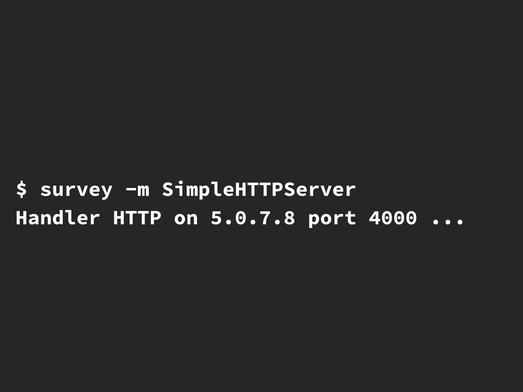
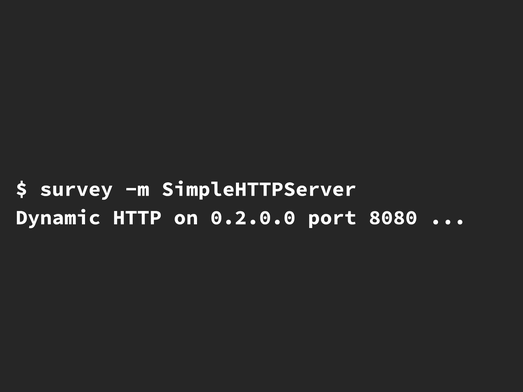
Handler: Handler -> Dynamic
5.0.7.8: 5.0.7.8 -> 0.2.0.0
4000: 4000 -> 8080
